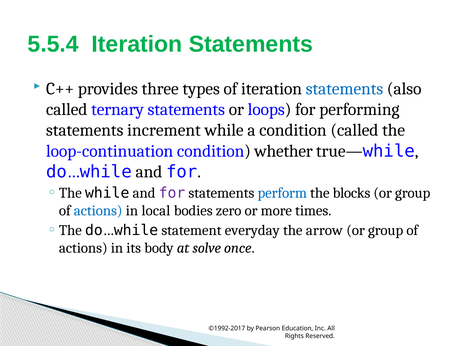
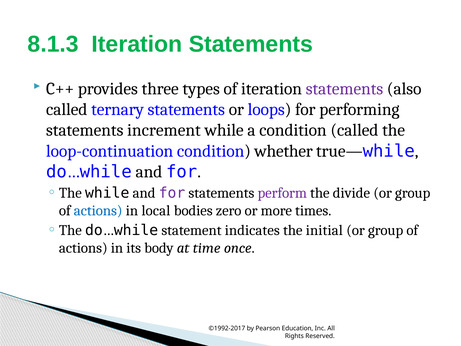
5.5.4: 5.5.4 -> 8.1.3
statements at (344, 89) colour: blue -> purple
perform colour: blue -> purple
blocks: blocks -> divide
everyday: everyday -> indicates
arrow: arrow -> initial
solve: solve -> time
